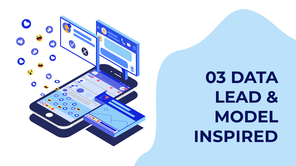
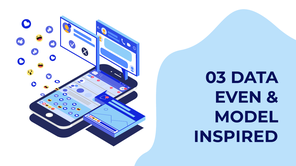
LEAD: LEAD -> EVEN
